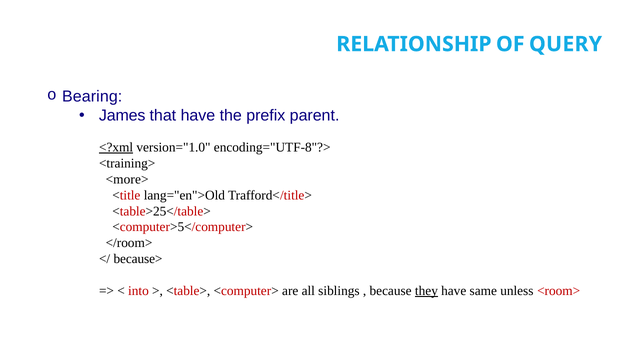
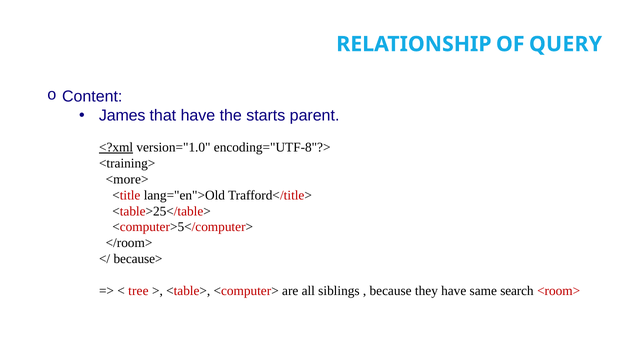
Bearing: Bearing -> Content
prefix: prefix -> starts
into: into -> tree
they underline: present -> none
unless: unless -> search
